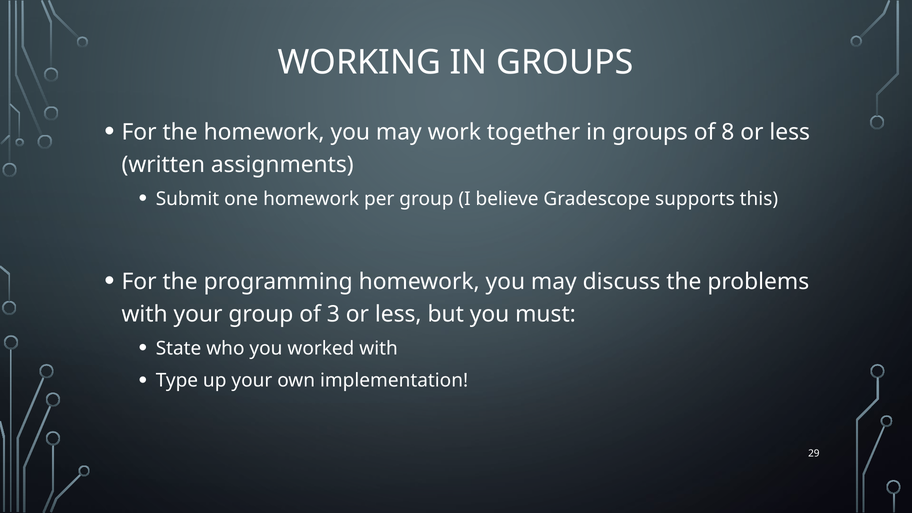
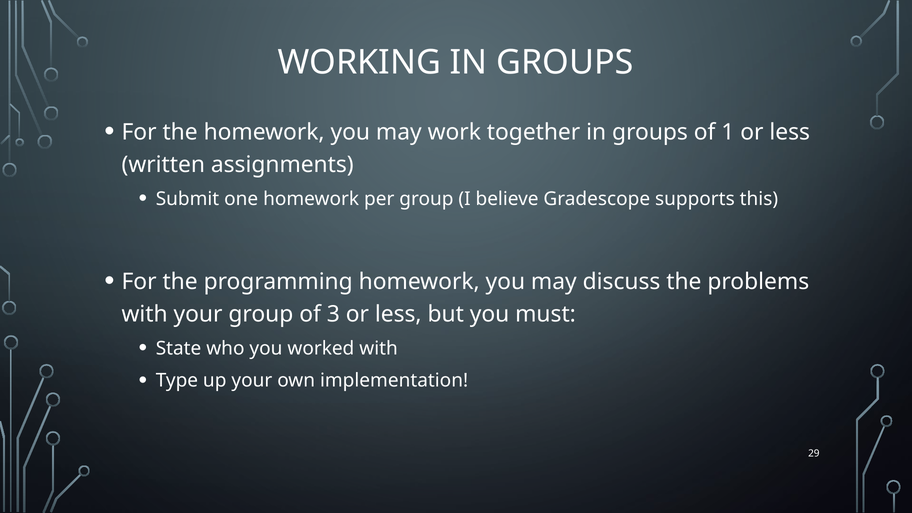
8: 8 -> 1
